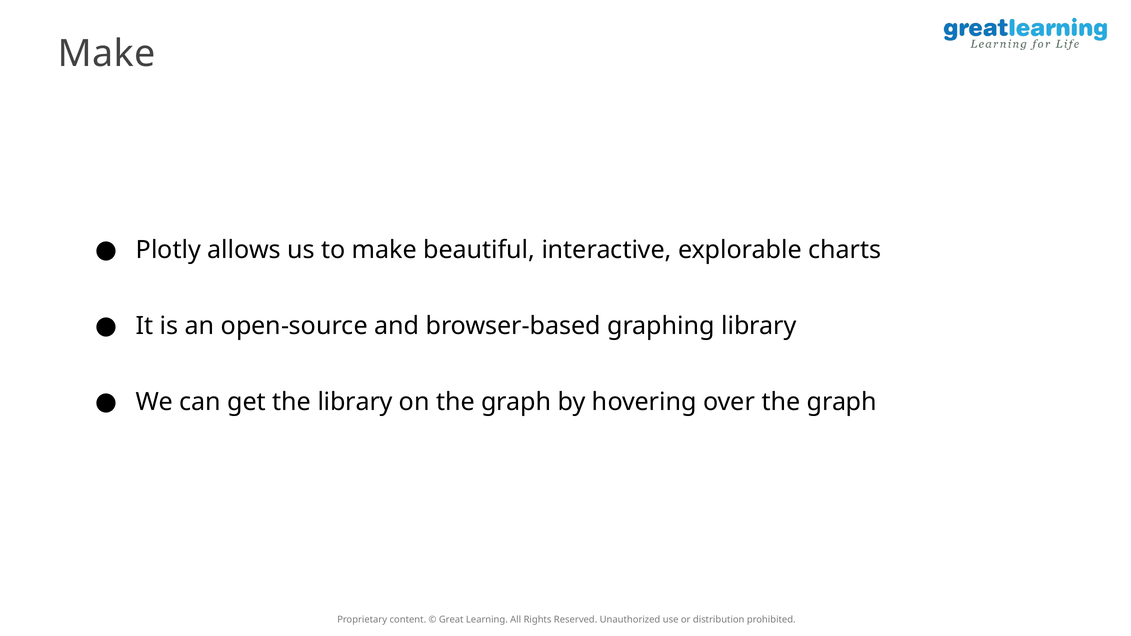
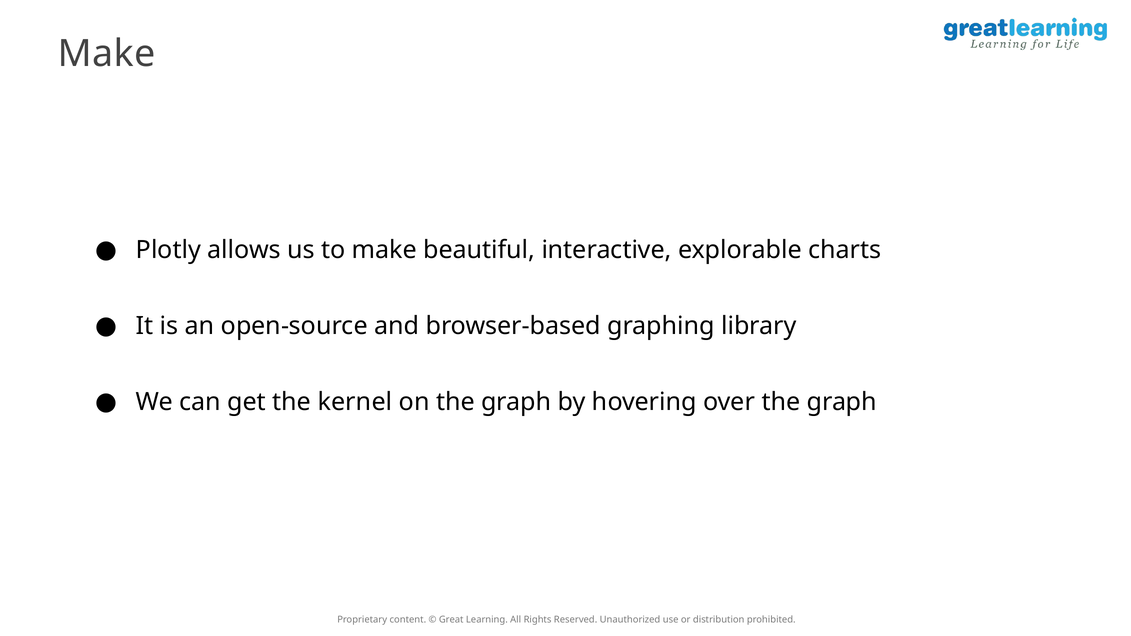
the library: library -> kernel
